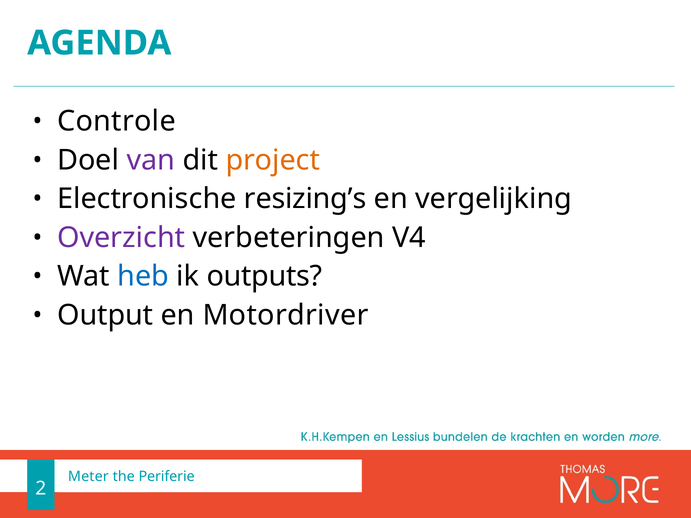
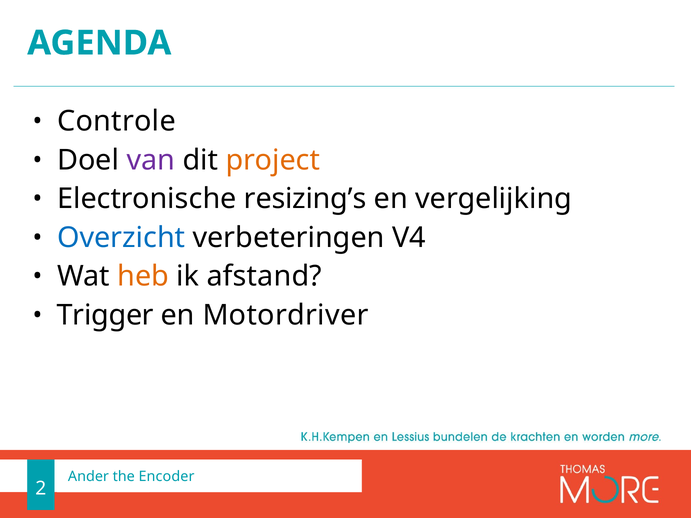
Overzicht colour: purple -> blue
heb colour: blue -> orange
outputs: outputs -> afstand
Output: Output -> Trigger
Meter: Meter -> Ander
Periferie: Periferie -> Encoder
